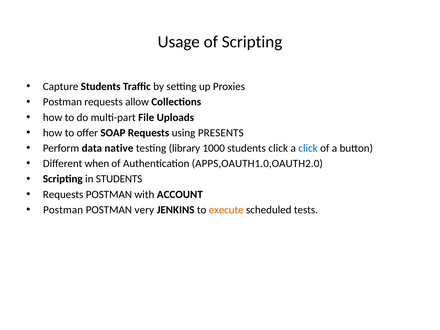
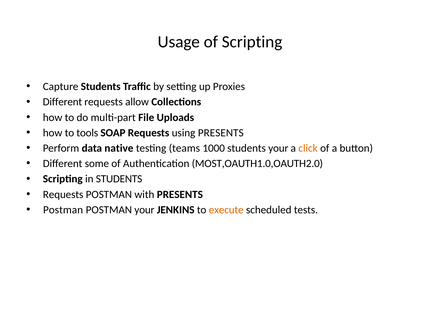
Postman at (62, 102): Postman -> Different
offer: offer -> tools
library: library -> teams
students click: click -> your
click at (308, 148) colour: blue -> orange
when: when -> some
APPS,OAUTH1.0,OAUTH2.0: APPS,OAUTH1.0,OAUTH2.0 -> MOST,OAUTH1.0,OAUTH2.0
with ACCOUNT: ACCOUNT -> PRESENTS
POSTMAN very: very -> your
